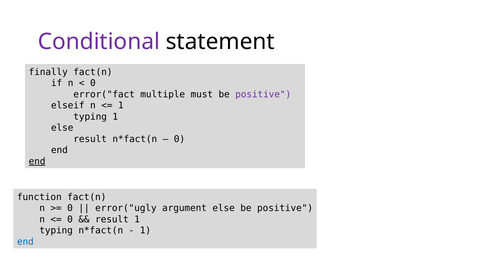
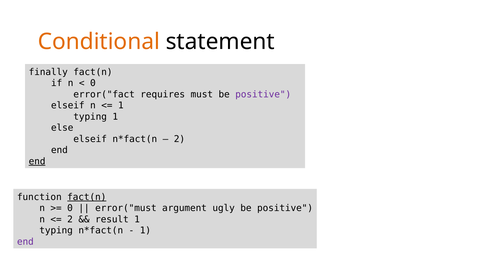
Conditional colour: purple -> orange
multiple: multiple -> requires
result at (90, 139): result -> elseif
0 at (179, 139): 0 -> 2
fact(n at (87, 197) underline: none -> present
error("ugly: error("ugly -> error("must
argument else: else -> ugly
0 at (70, 219): 0 -> 2
end at (25, 241) colour: blue -> purple
